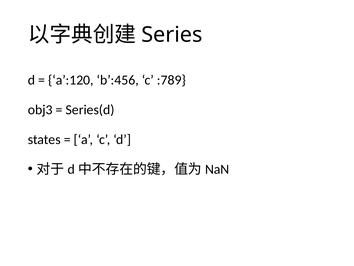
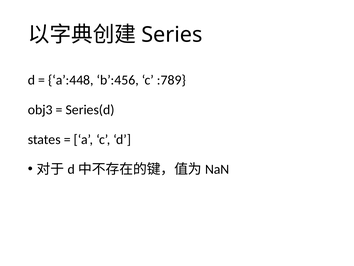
a’:120: a’:120 -> a’:448
